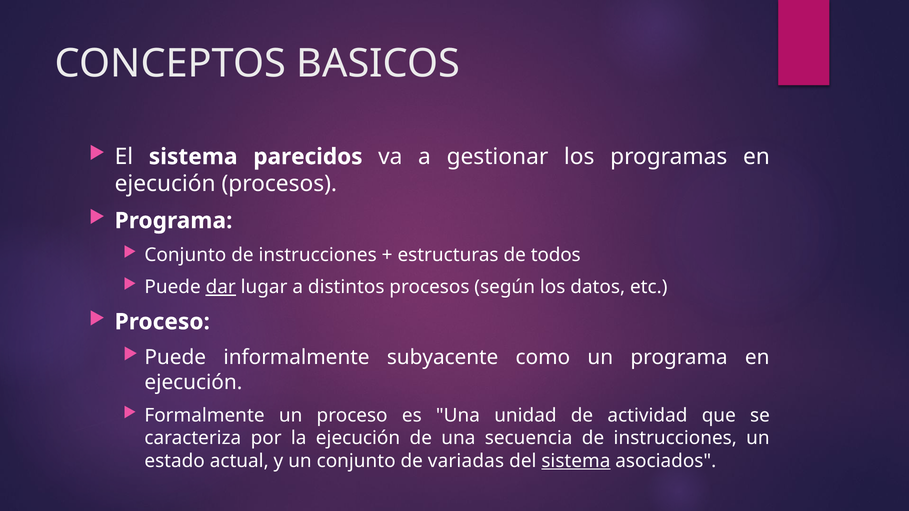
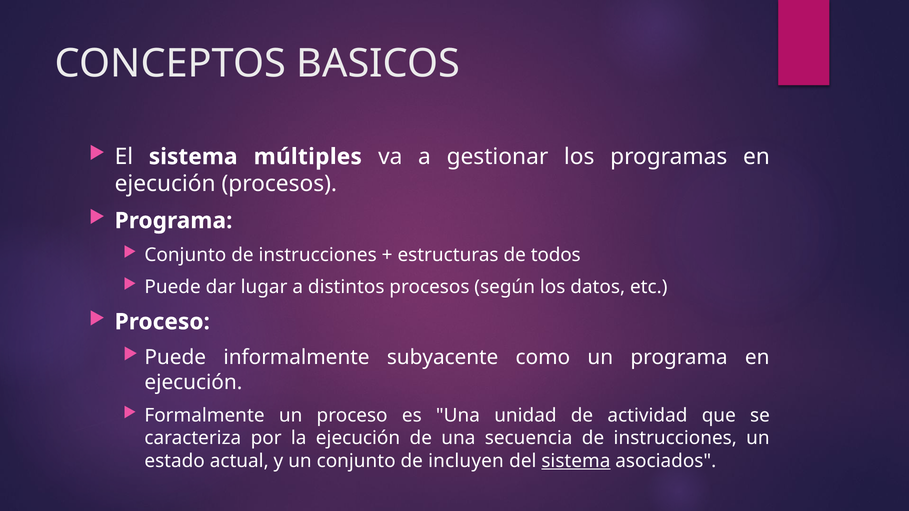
parecidos: parecidos -> múltiples
dar underline: present -> none
variadas: variadas -> incluyen
